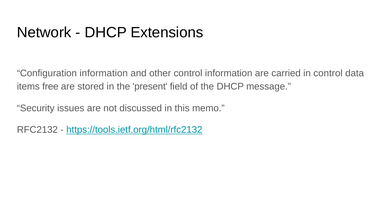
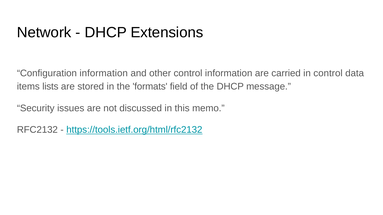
free: free -> lists
present: present -> formats
